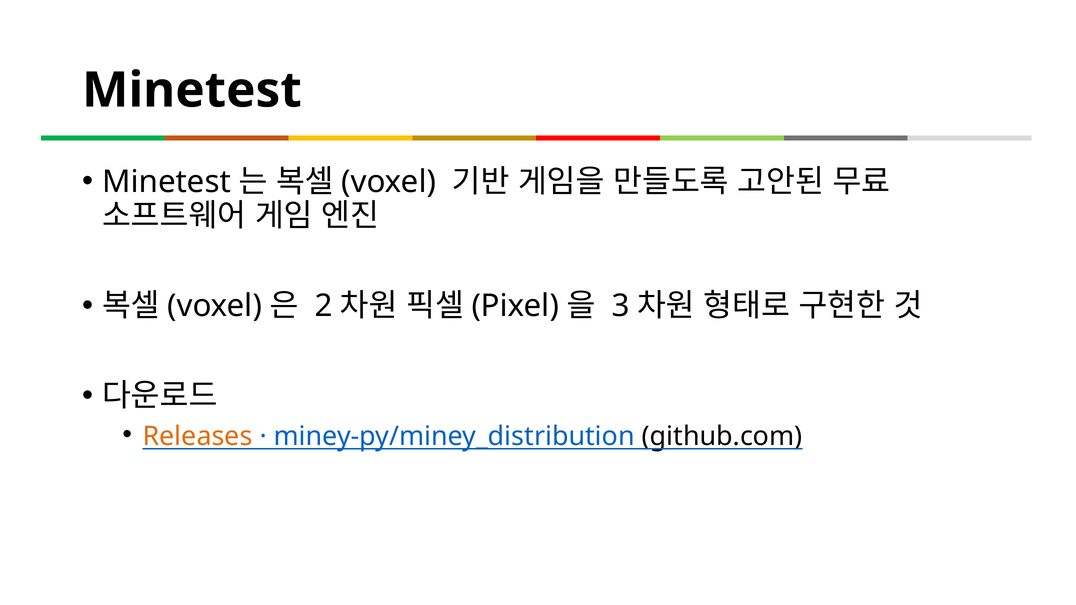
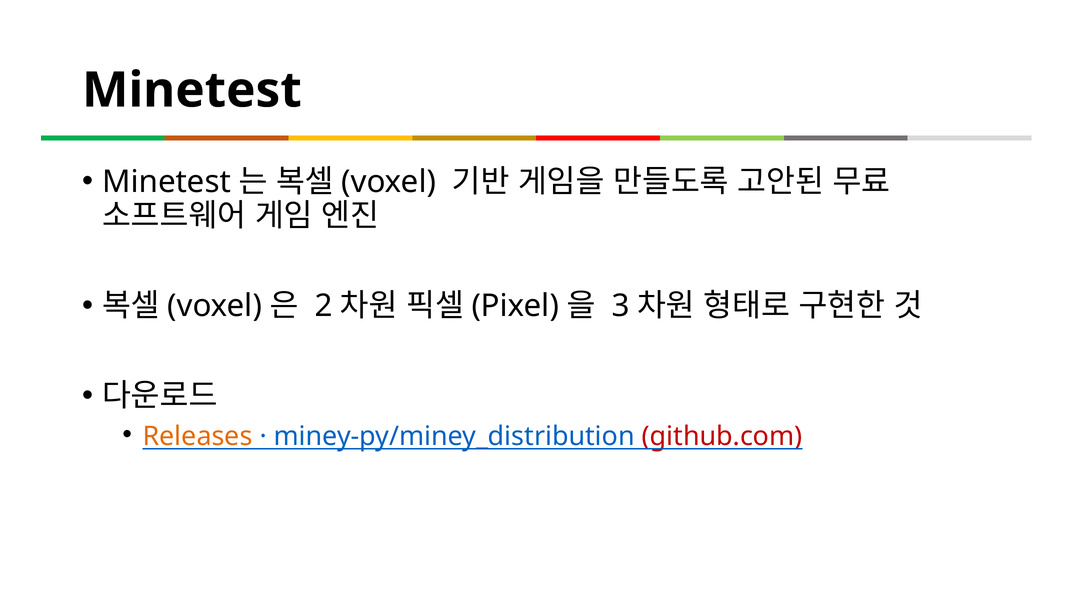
github.com colour: black -> red
